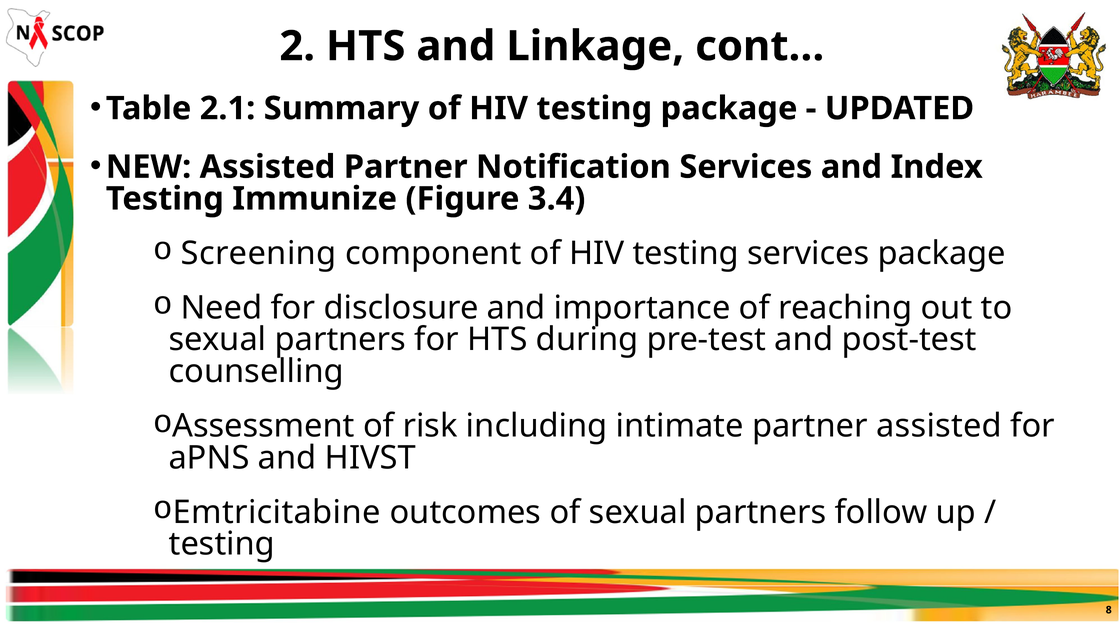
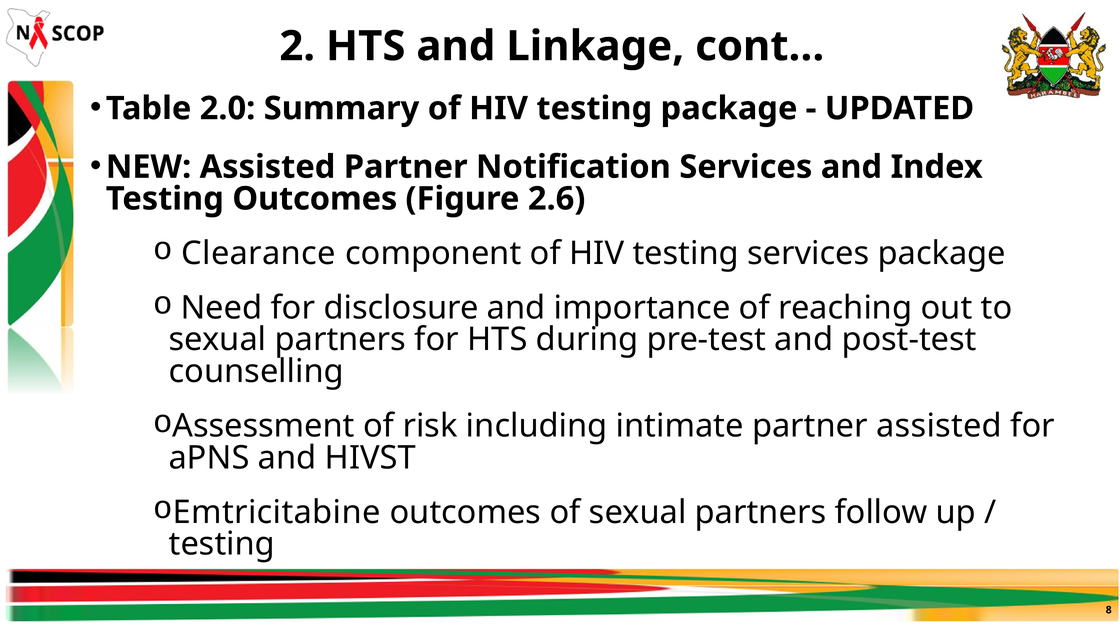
2.1: 2.1 -> 2.0
Testing Immunize: Immunize -> Outcomes
3.4: 3.4 -> 2.6
Screening: Screening -> Clearance
